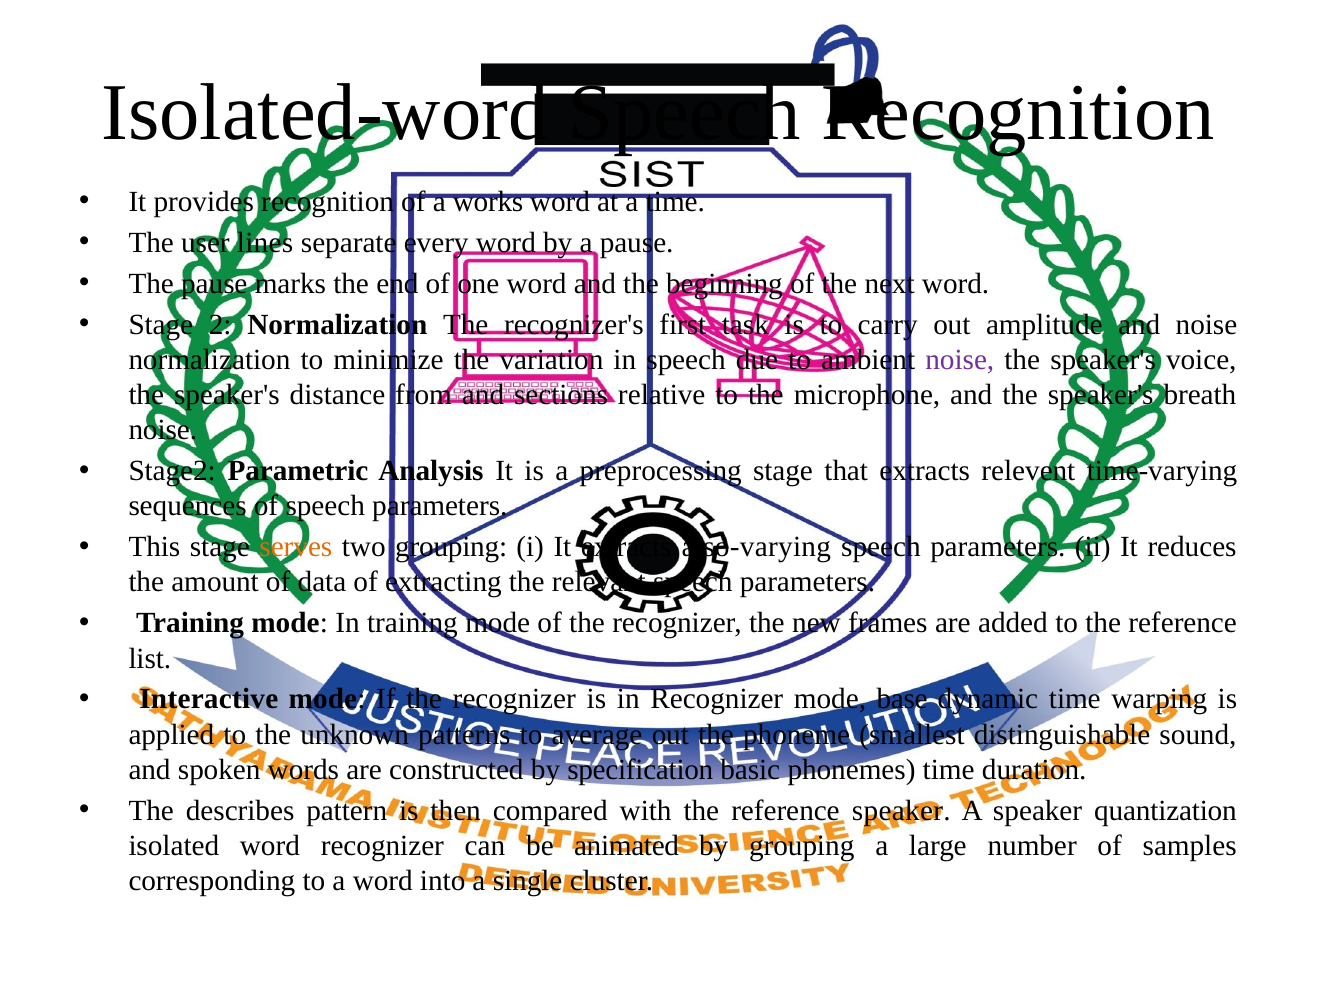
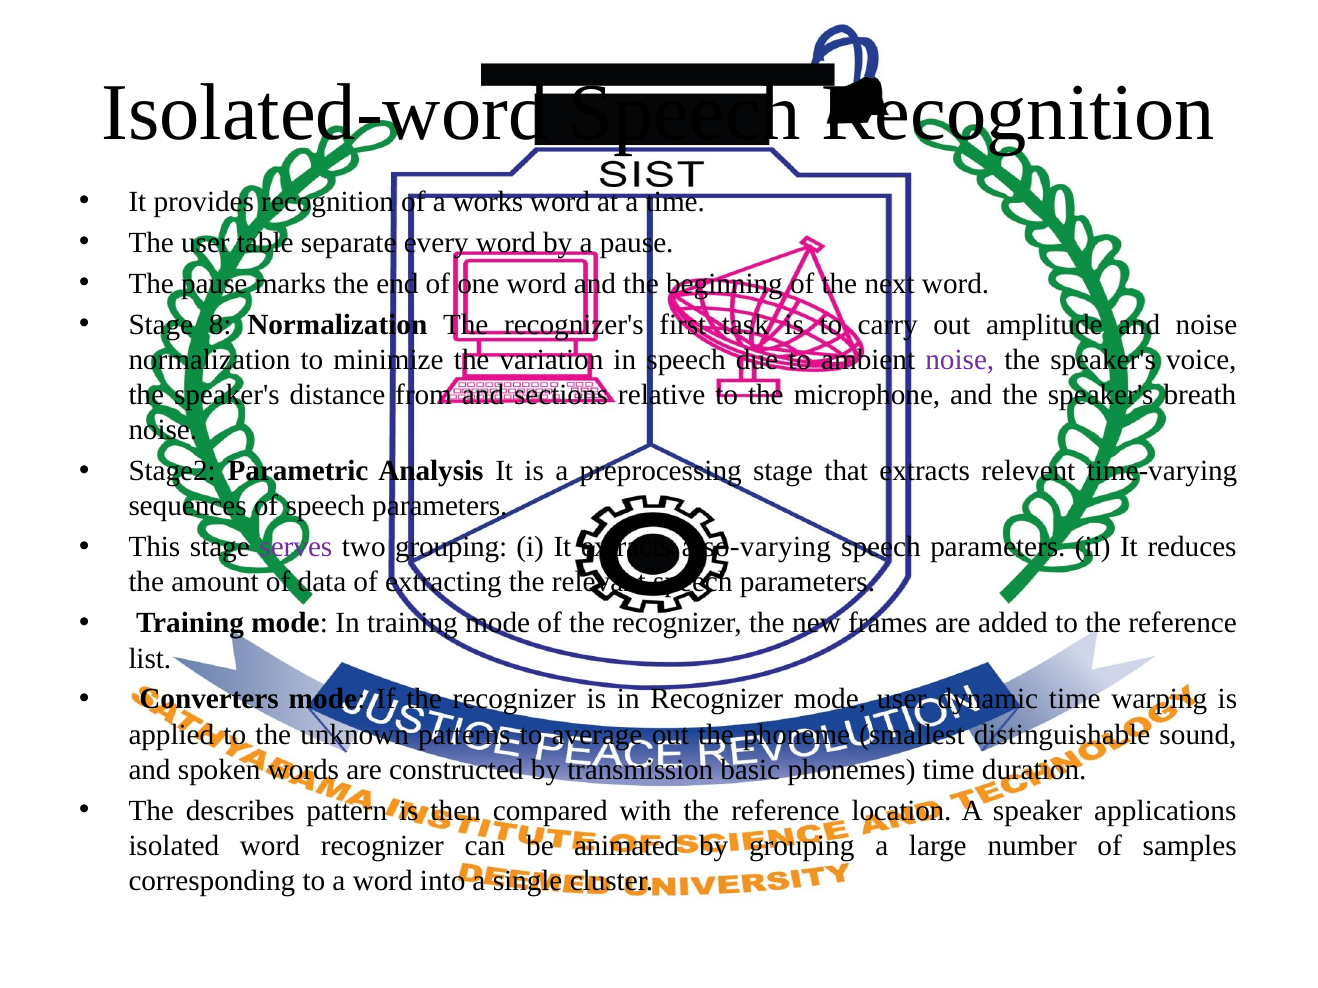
lines: lines -> table
2: 2 -> 8
serves colour: orange -> purple
Interactive: Interactive -> Converters
mode base: base -> user
specification: specification -> transmission
reference speaker: speaker -> location
quantization: quantization -> applications
